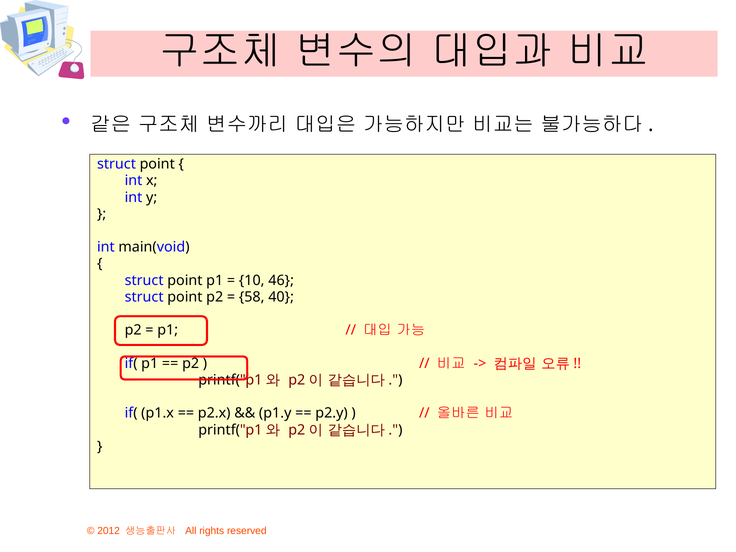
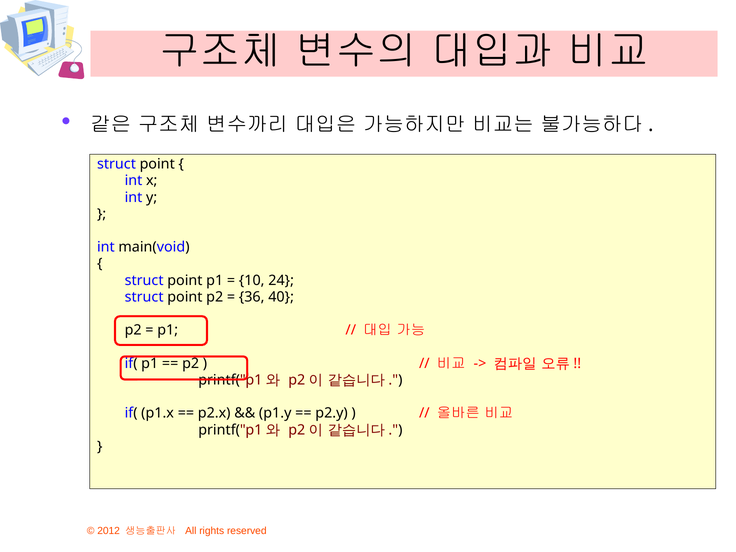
46: 46 -> 24
58: 58 -> 36
